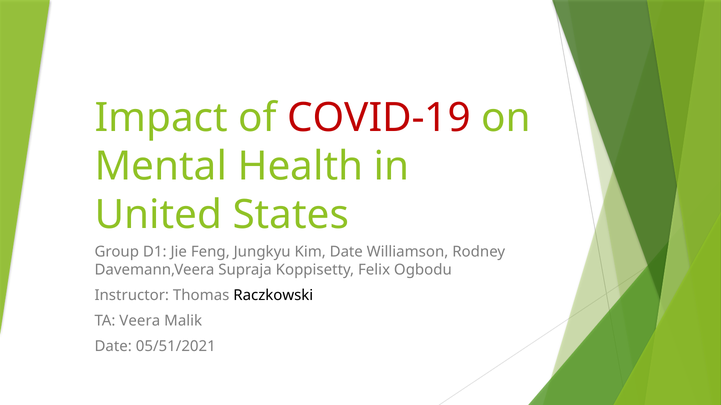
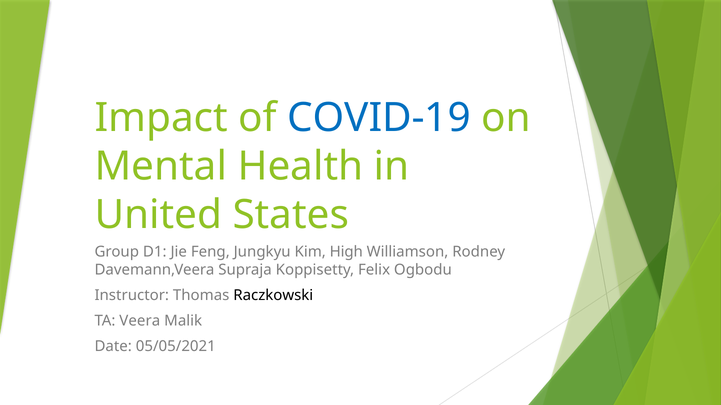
COVID-19 colour: red -> blue
Kim Date: Date -> High
05/51/2021: 05/51/2021 -> 05/05/2021
